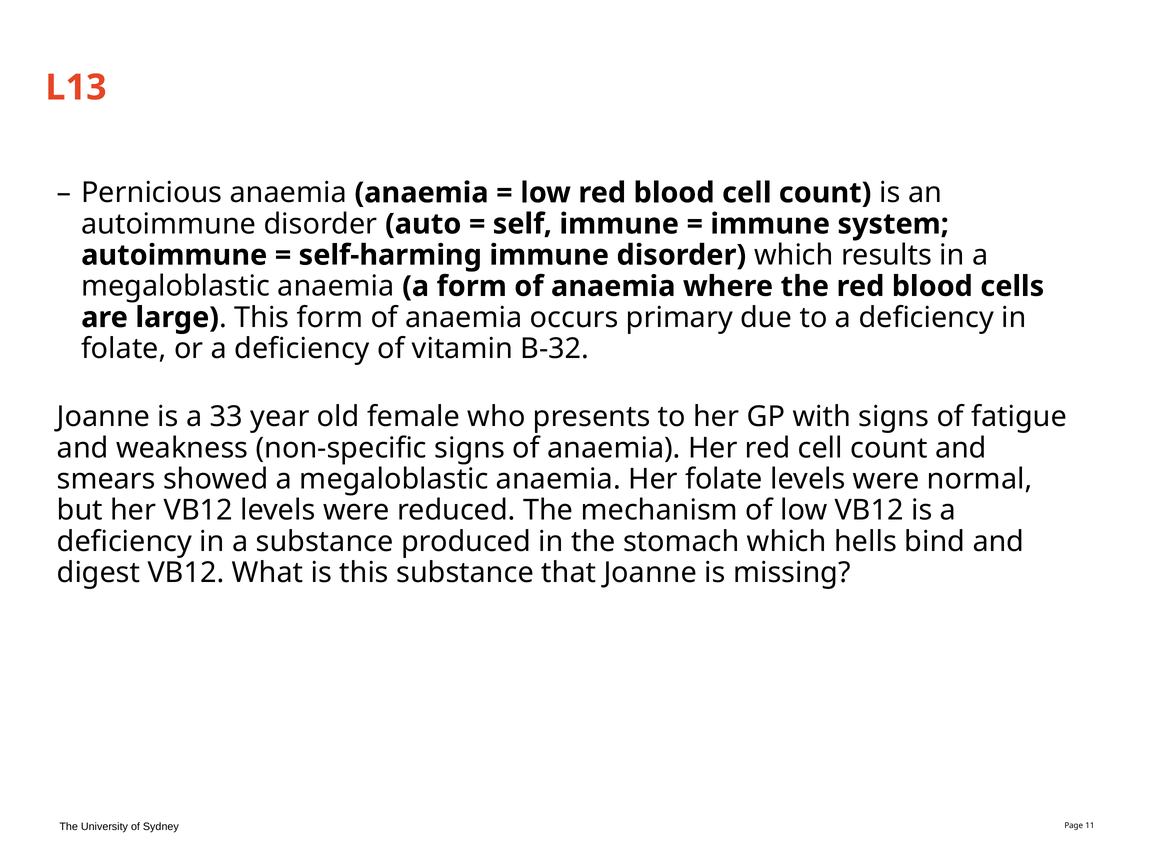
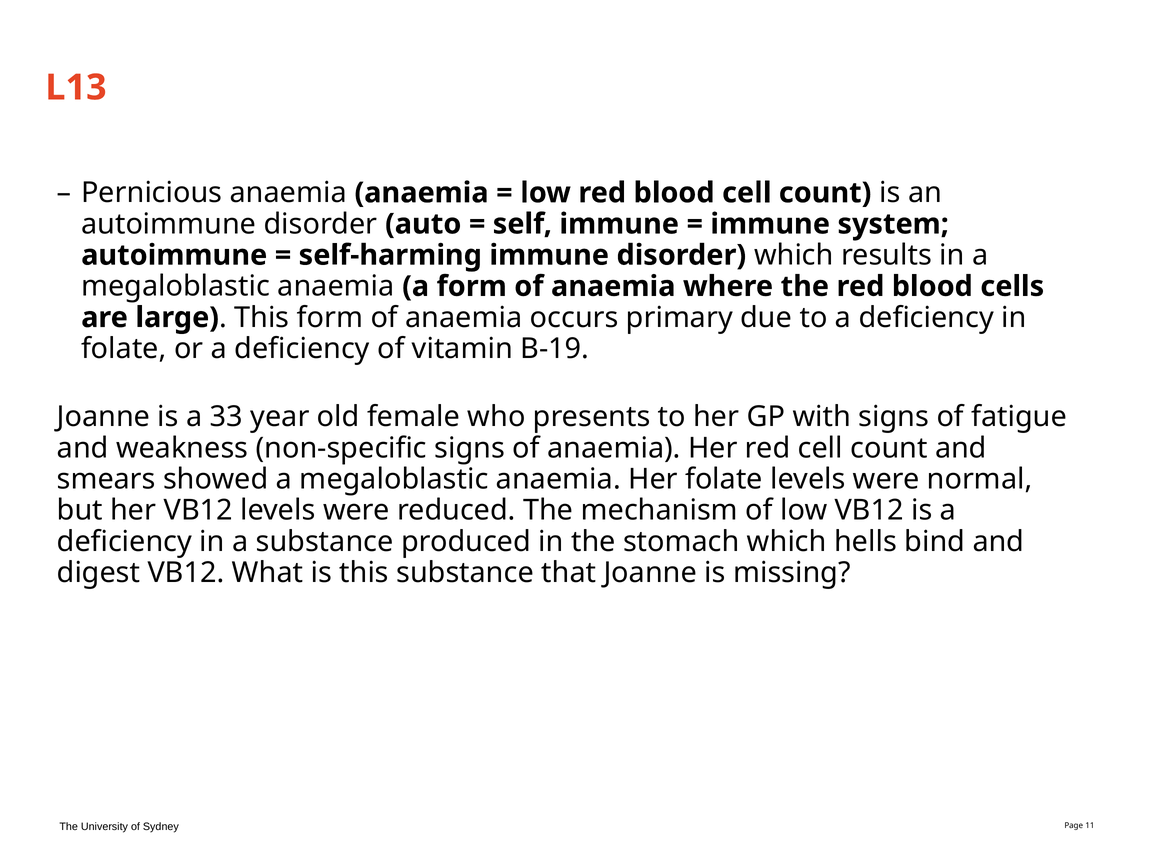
B-32: B-32 -> B-19
